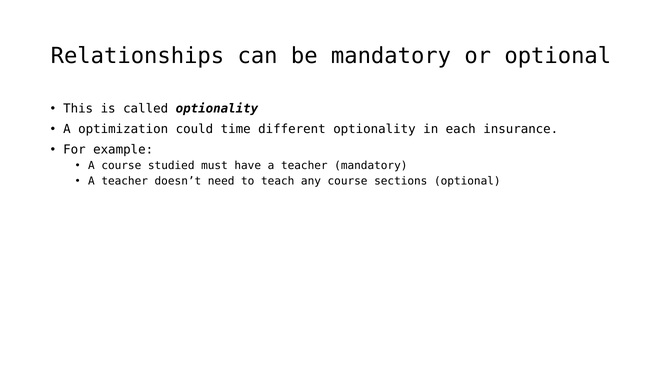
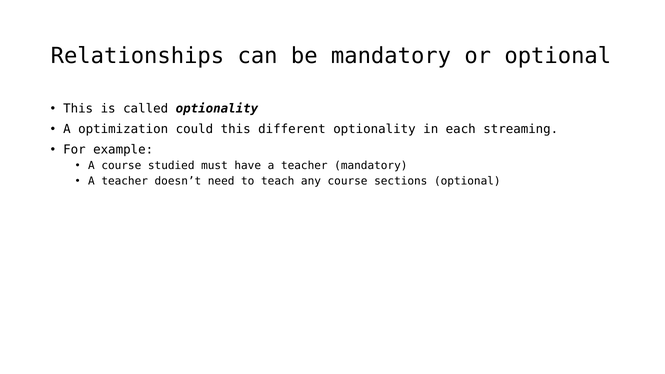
could time: time -> this
insurance: insurance -> streaming
